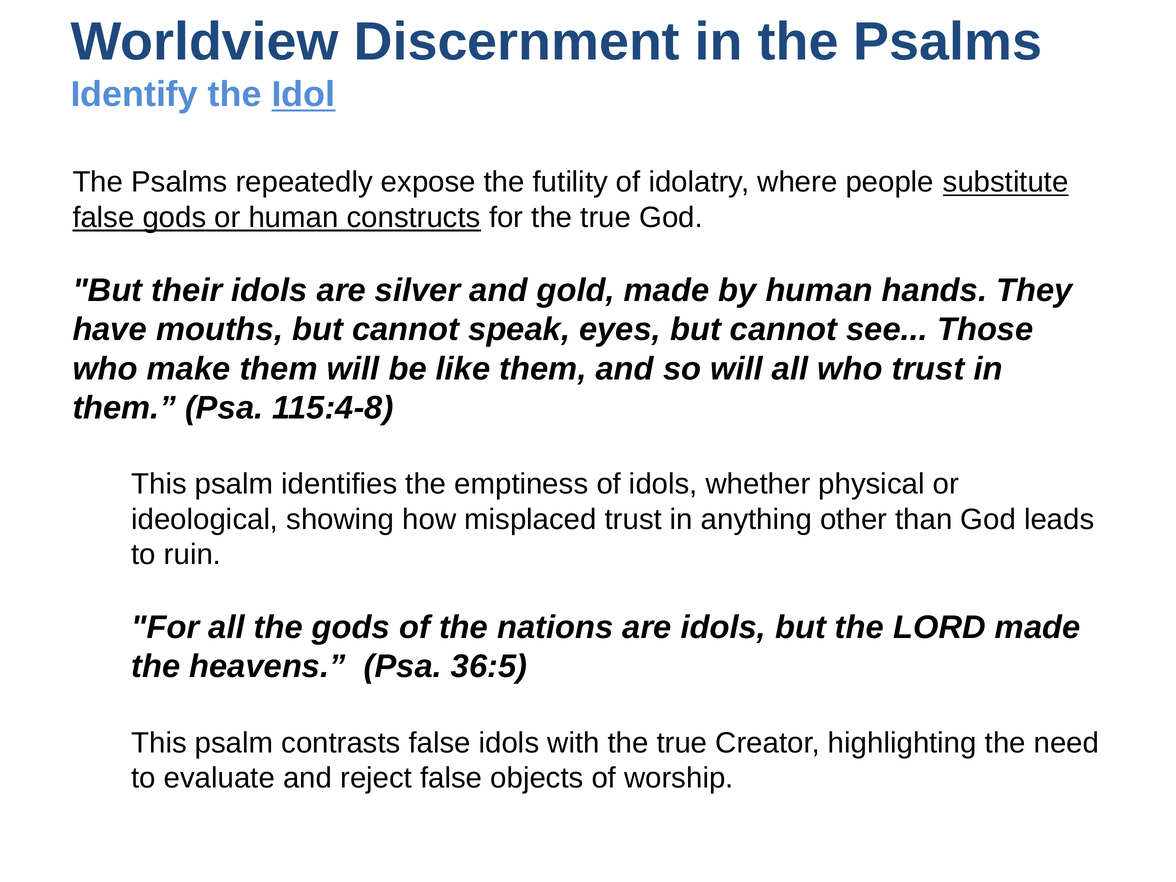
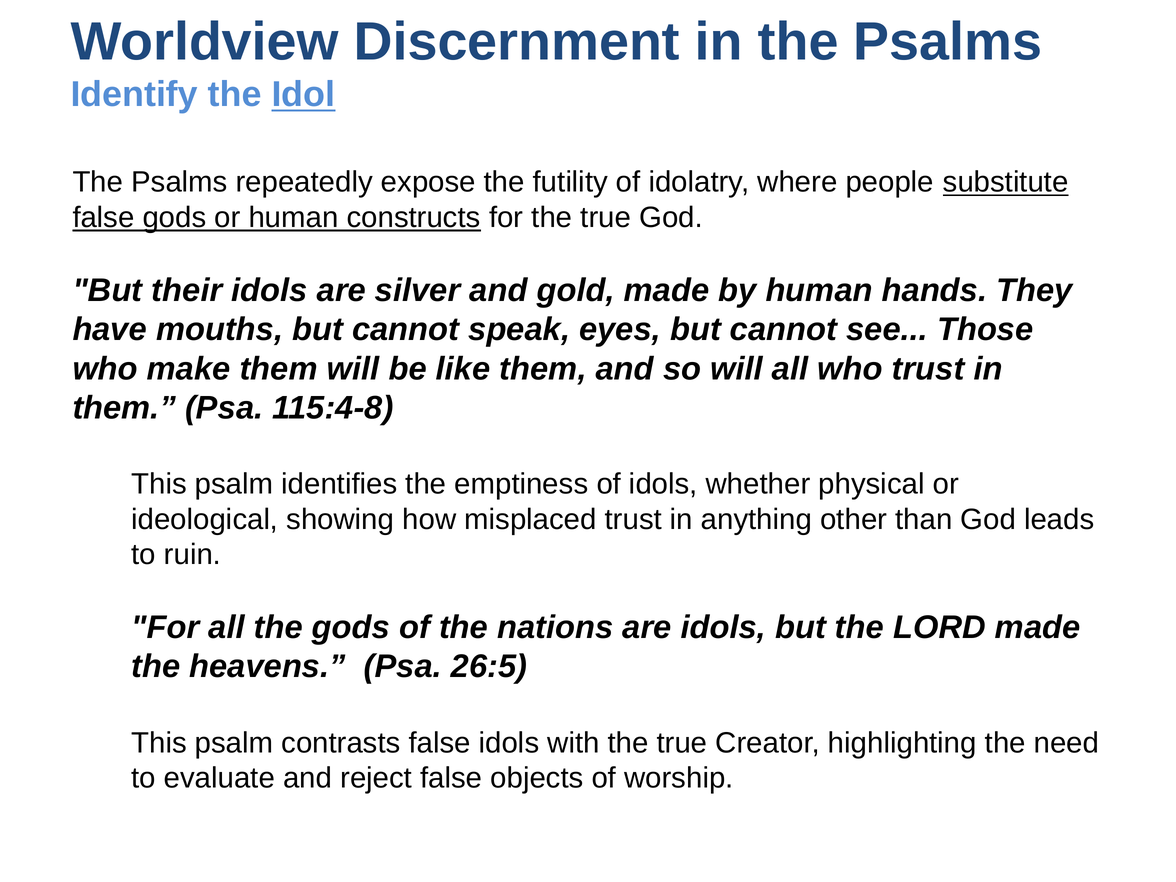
36:5: 36:5 -> 26:5
